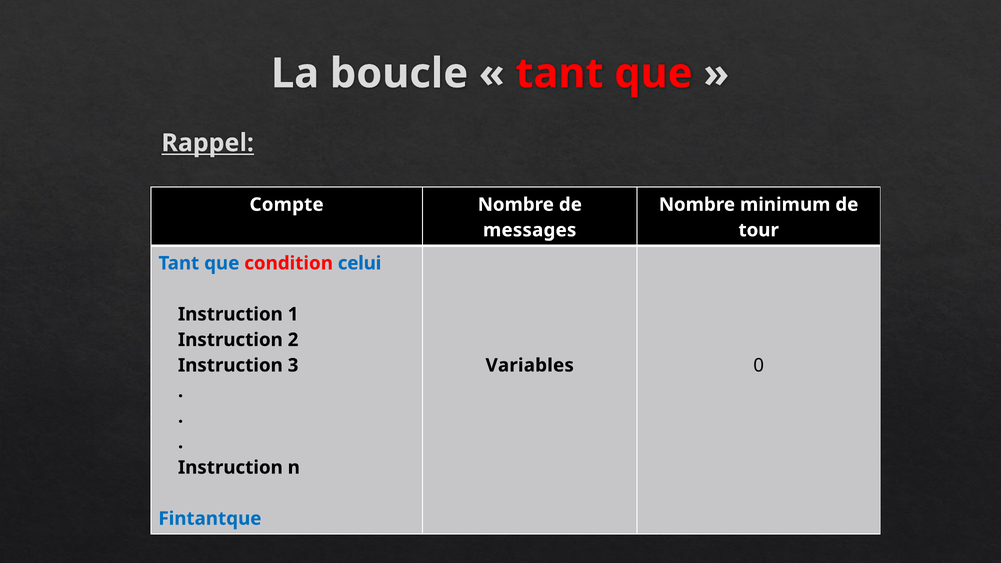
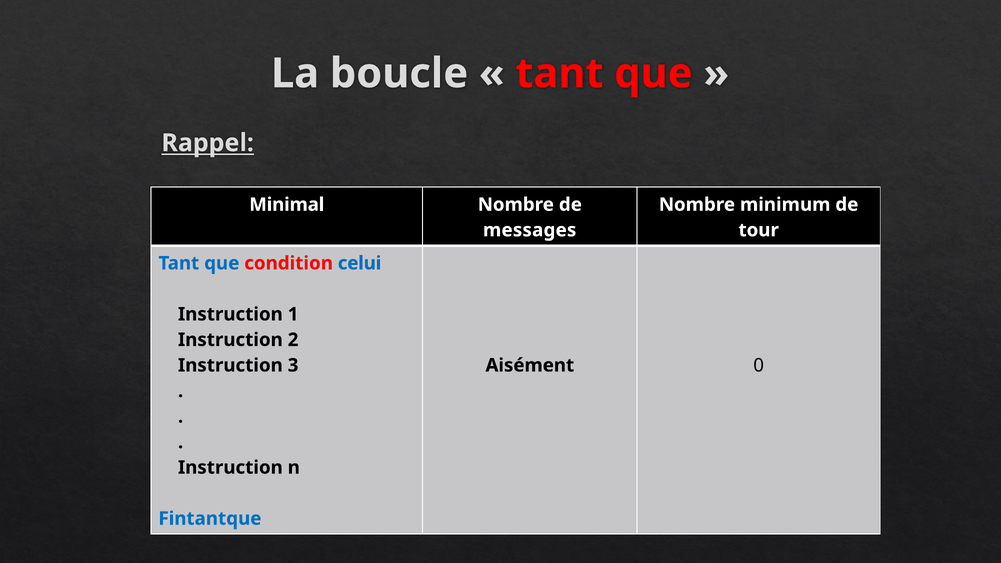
Compte: Compte -> Minimal
Variables: Variables -> Aisément
